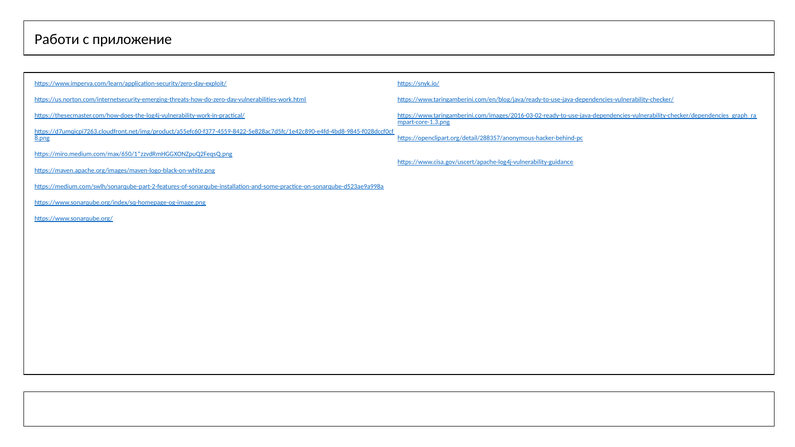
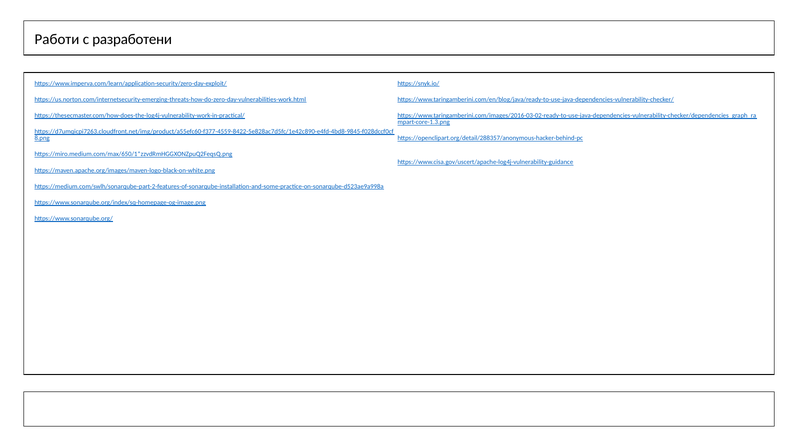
приложение: приложение -> разработени
